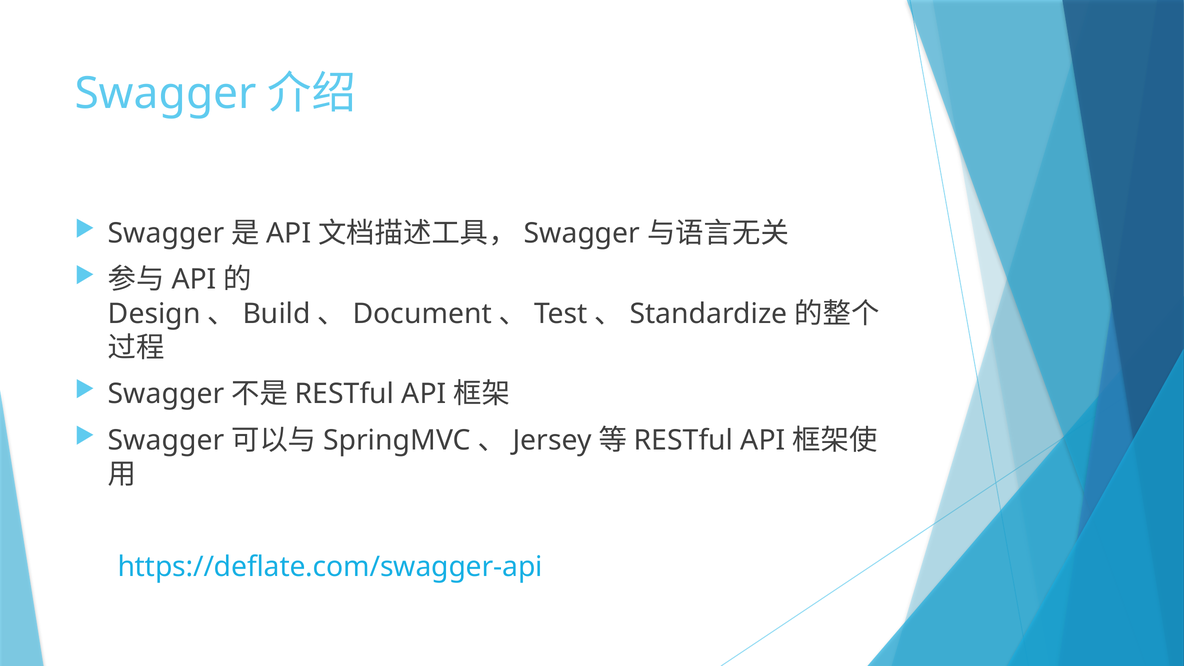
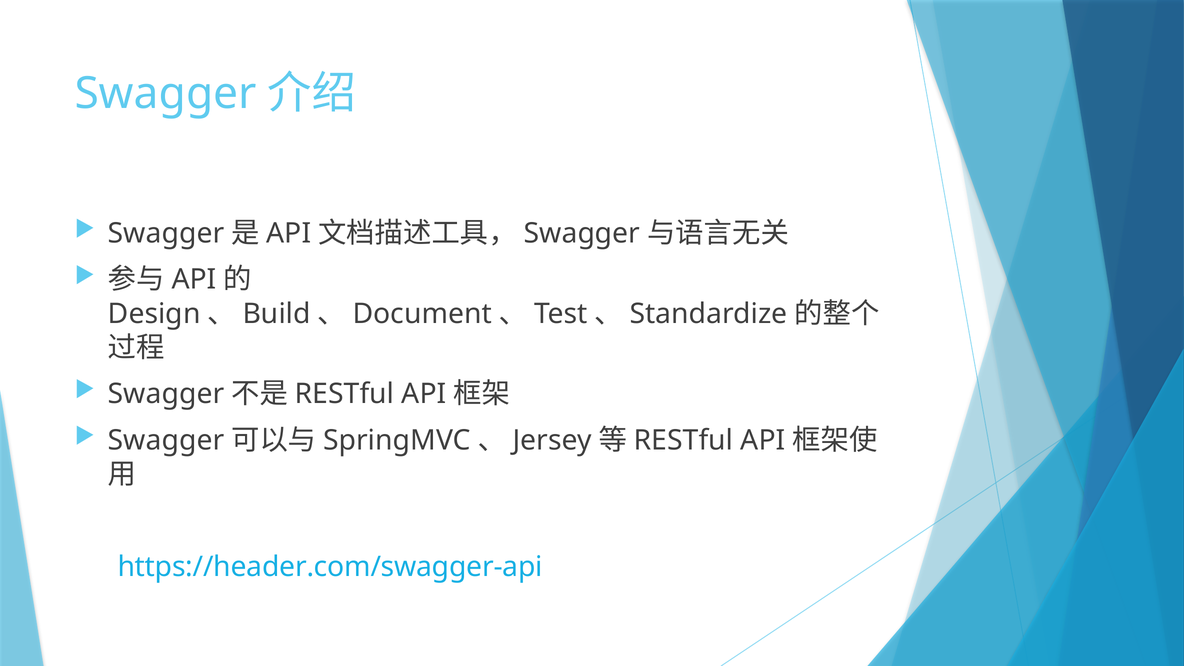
https://deflate.com/swagger-api: https://deflate.com/swagger-api -> https://header.com/swagger-api
